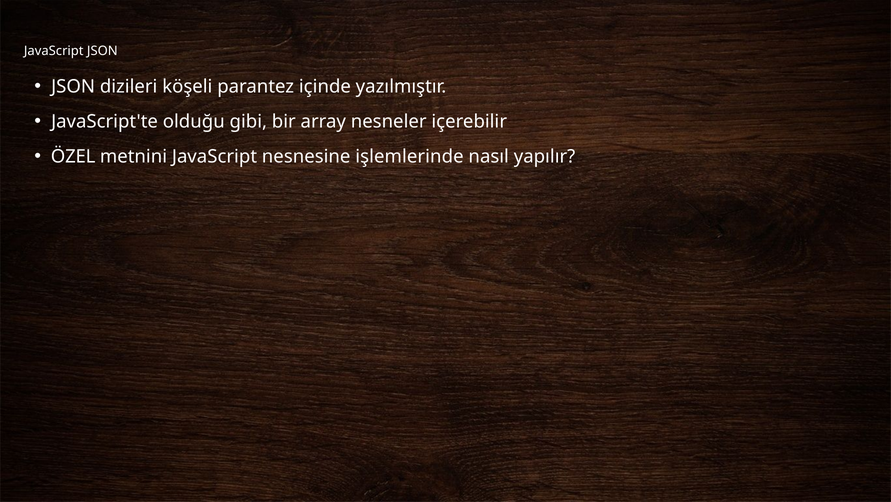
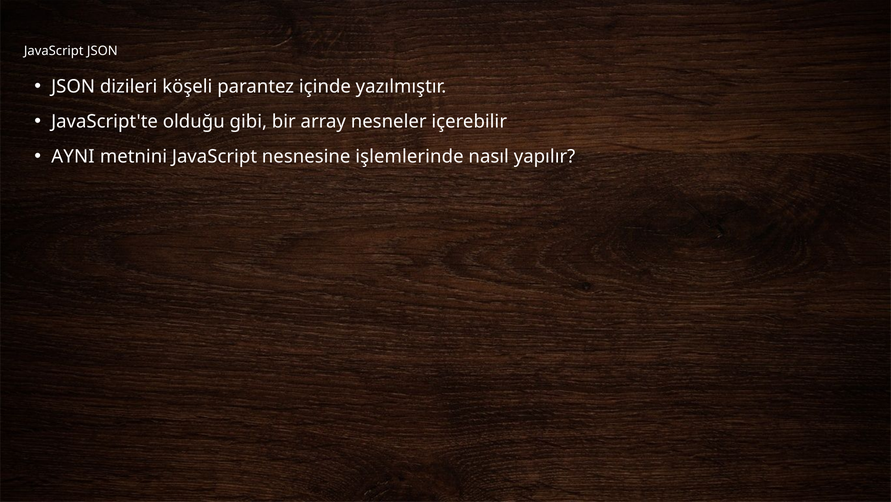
ÖZEL: ÖZEL -> AYNI
